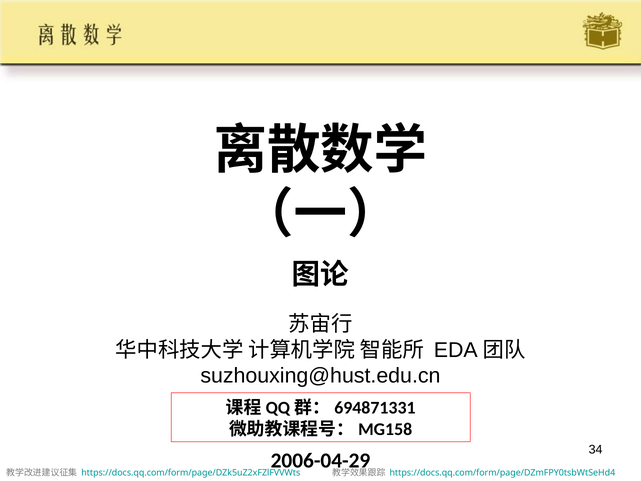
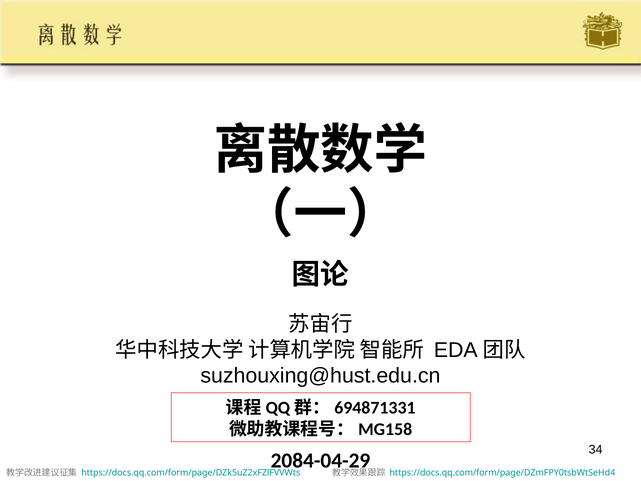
2006-04-29: 2006-04-29 -> 2084-04-29
